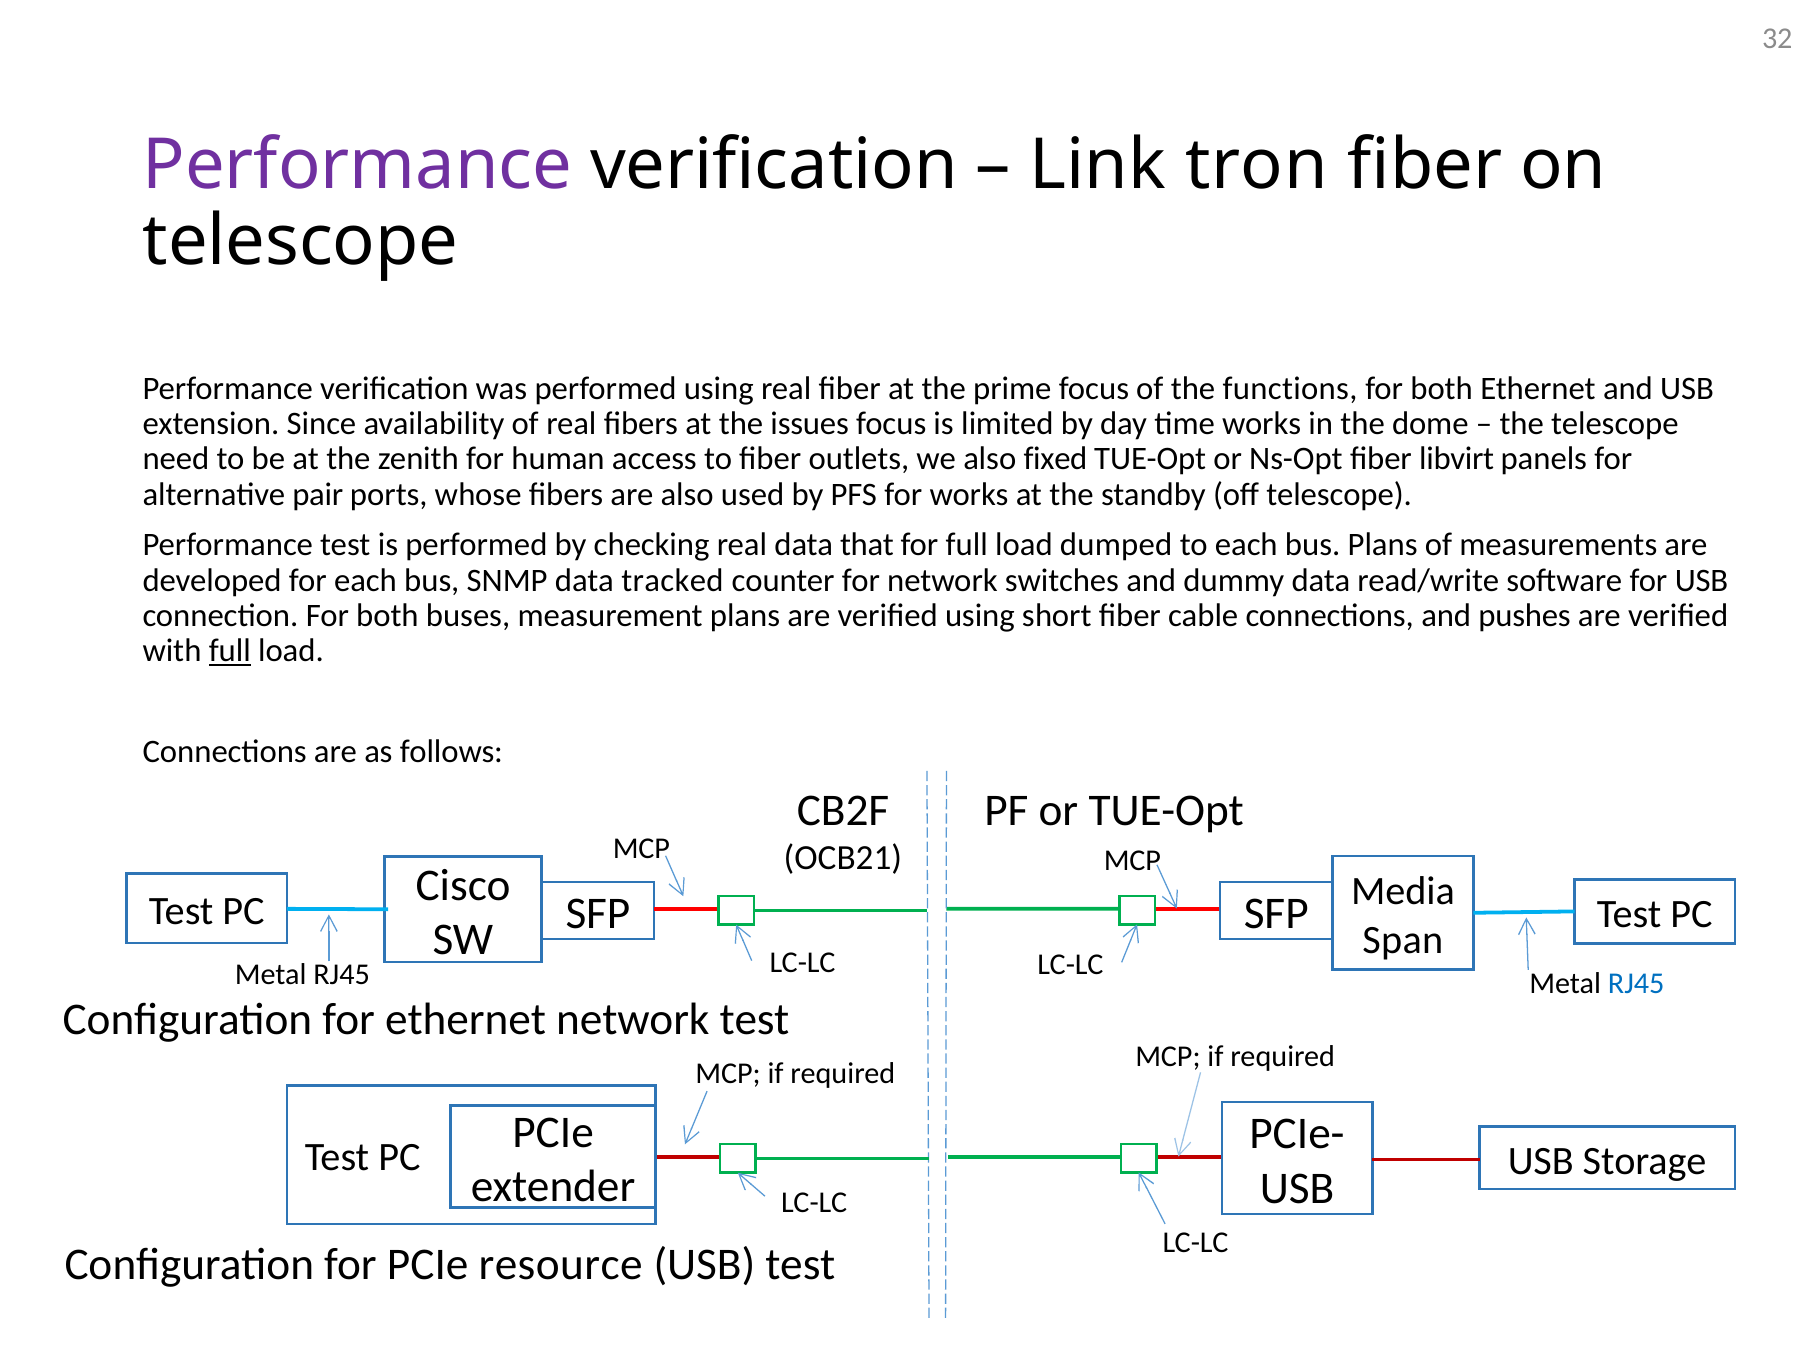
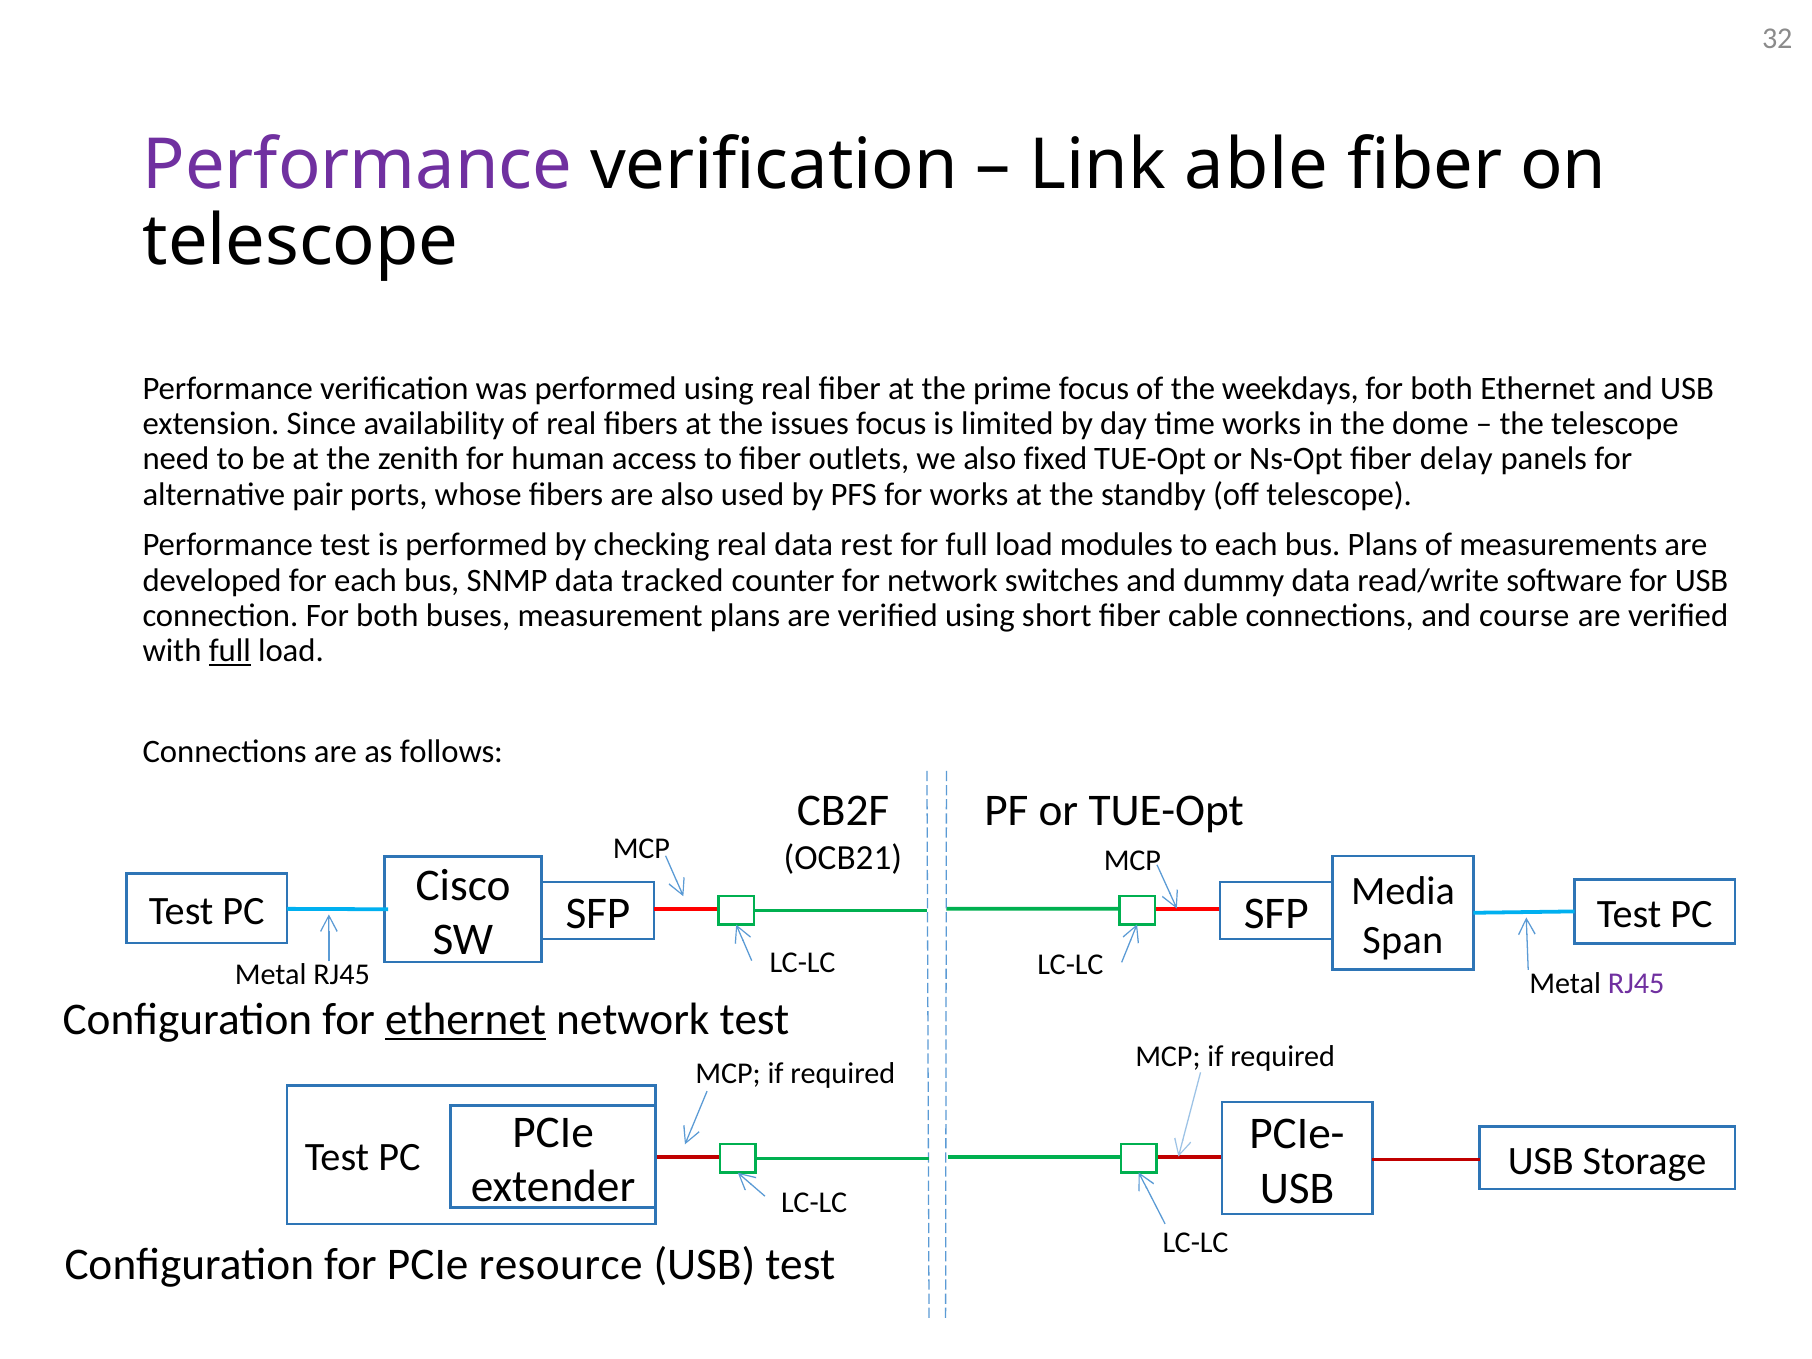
tron: tron -> able
functions: functions -> weekdays
libvirt: libvirt -> delay
that: that -> rest
dumped: dumped -> modules
pushes: pushes -> course
RJ45 at (1636, 984) colour: blue -> purple
ethernet at (465, 1019) underline: none -> present
